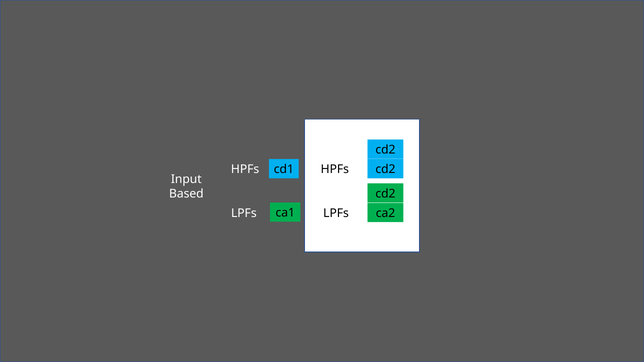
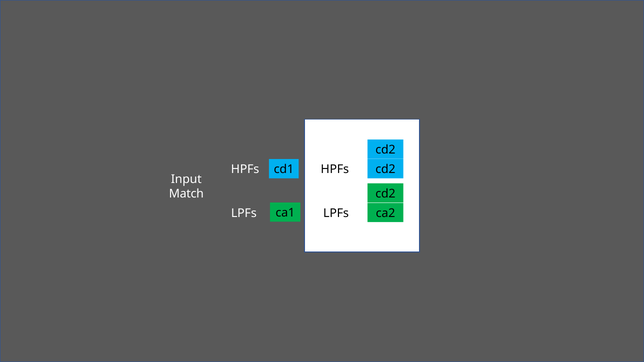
Based: Based -> Match
